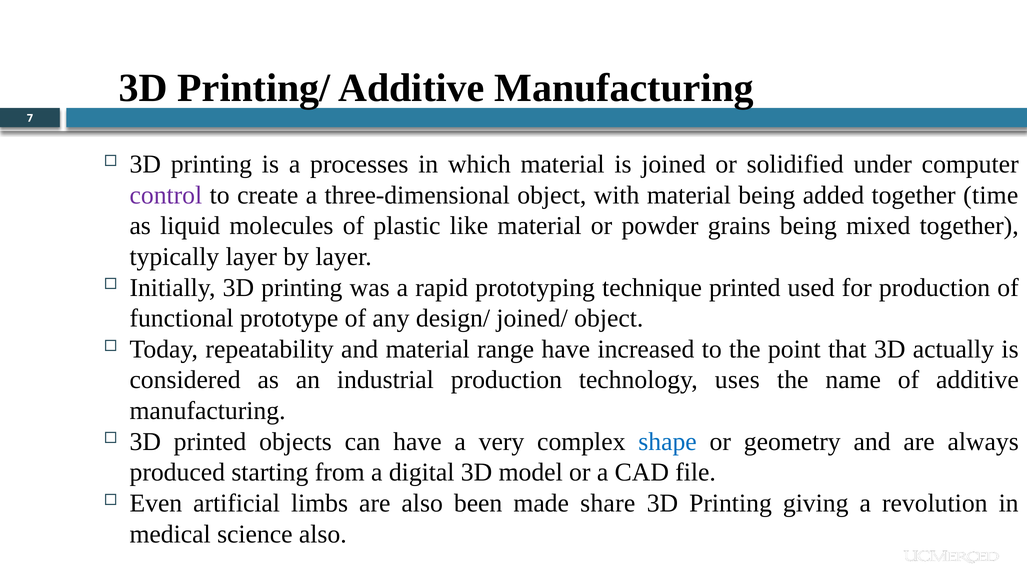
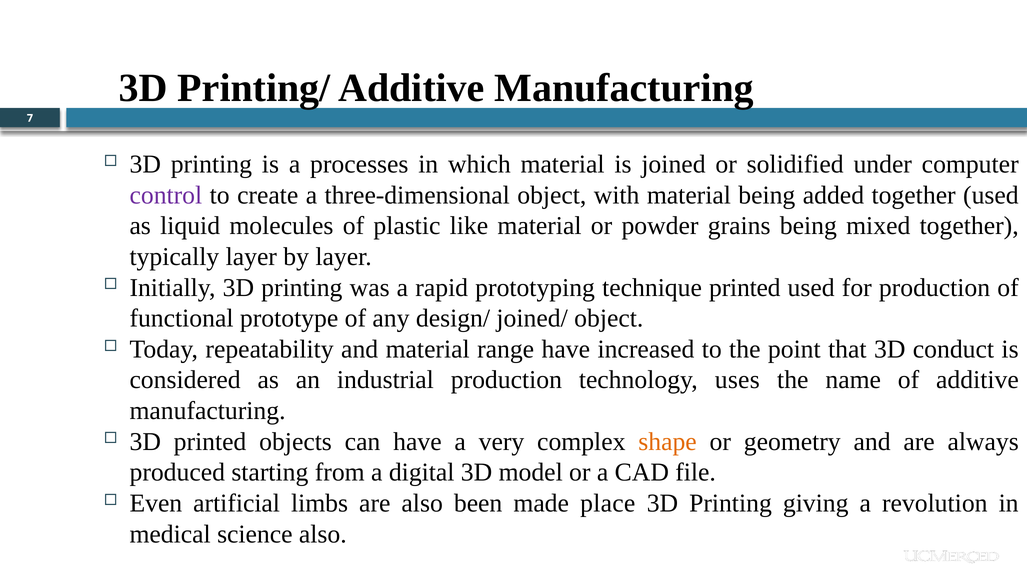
together time: time -> used
actually: actually -> conduct
shape colour: blue -> orange
share: share -> place
